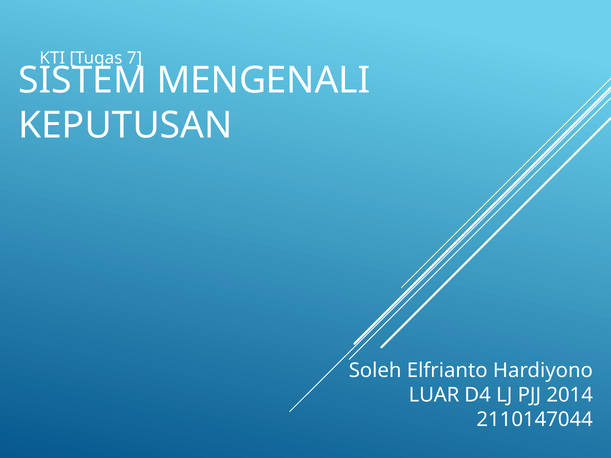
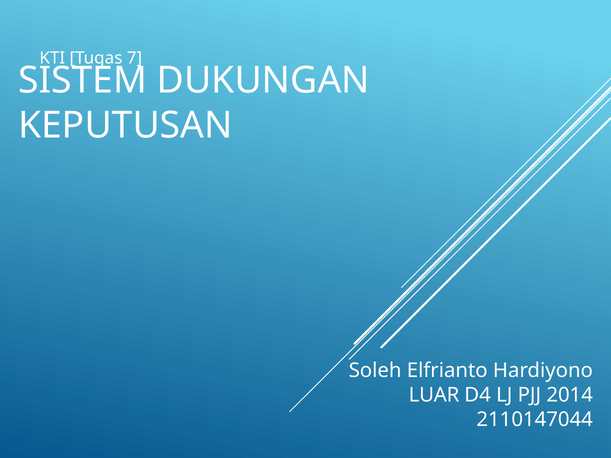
MENGENALI: MENGENALI -> DUKUNGAN
